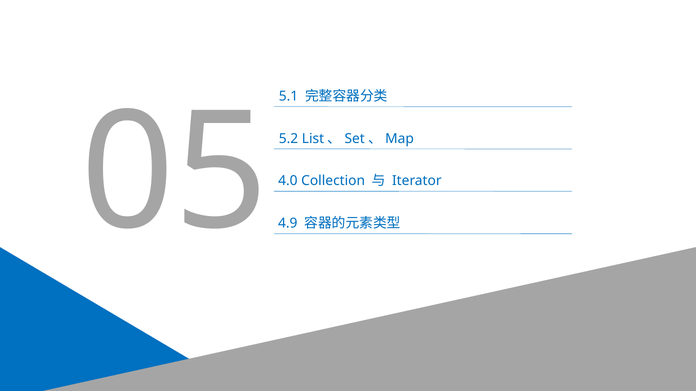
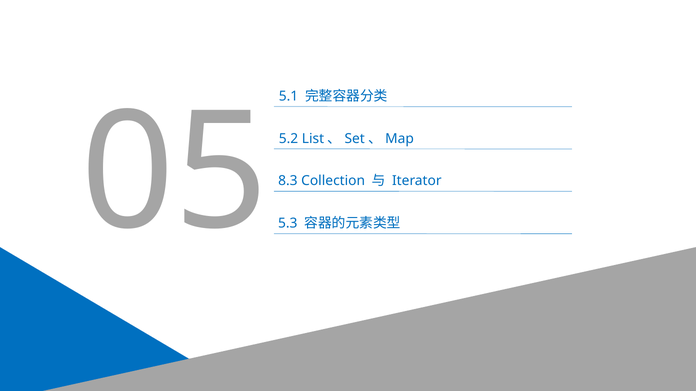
4.0: 4.0 -> 8.3
4.9: 4.9 -> 5.3
